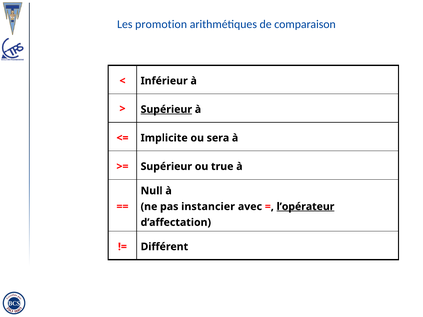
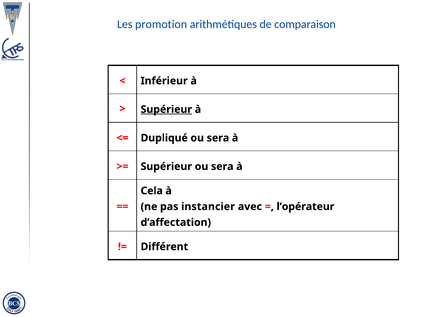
Implicite: Implicite -> Dupliqué
Supérieur ou true: true -> sera
Null: Null -> Cela
l’opérateur underline: present -> none
